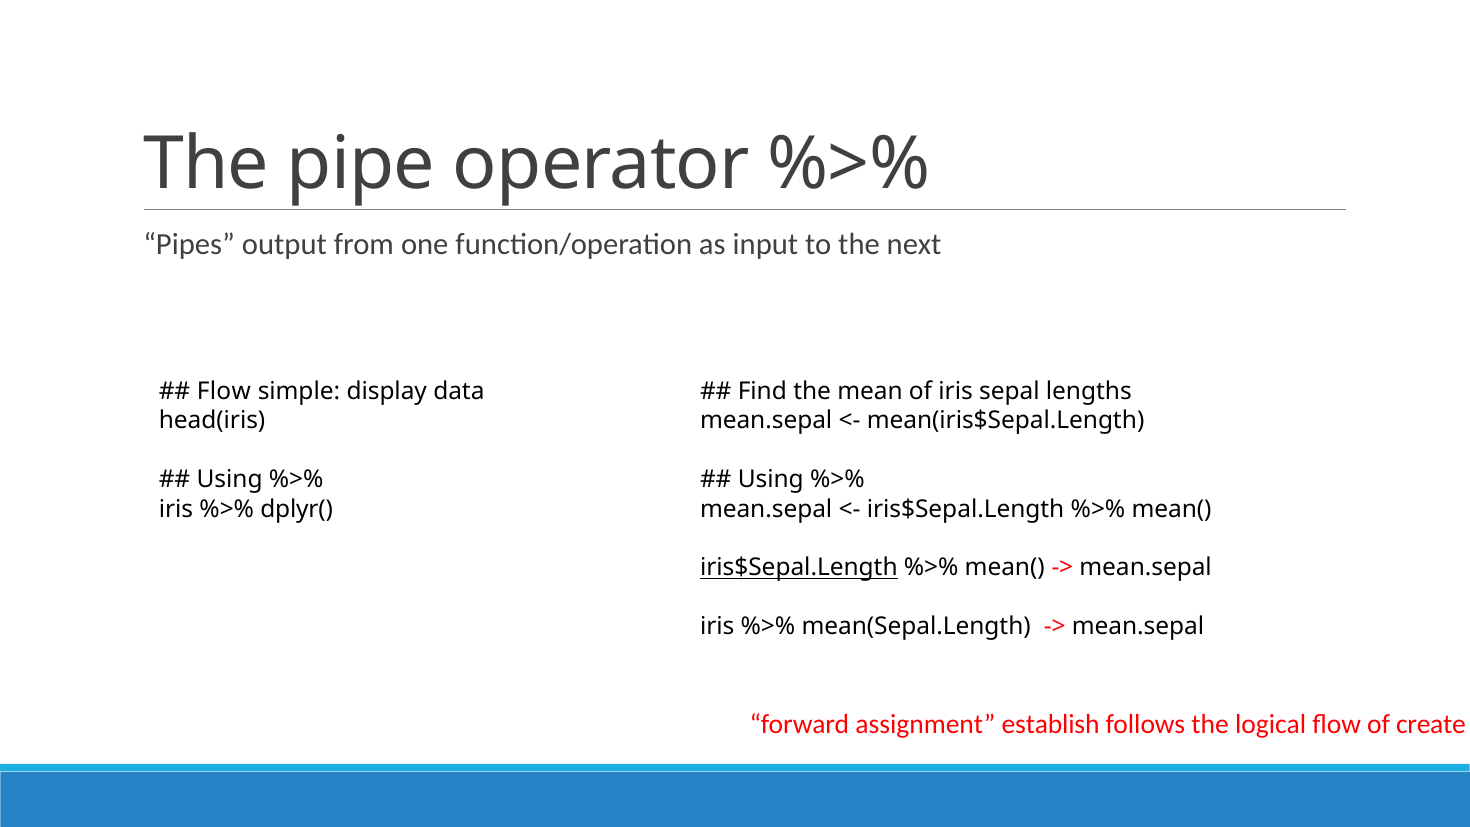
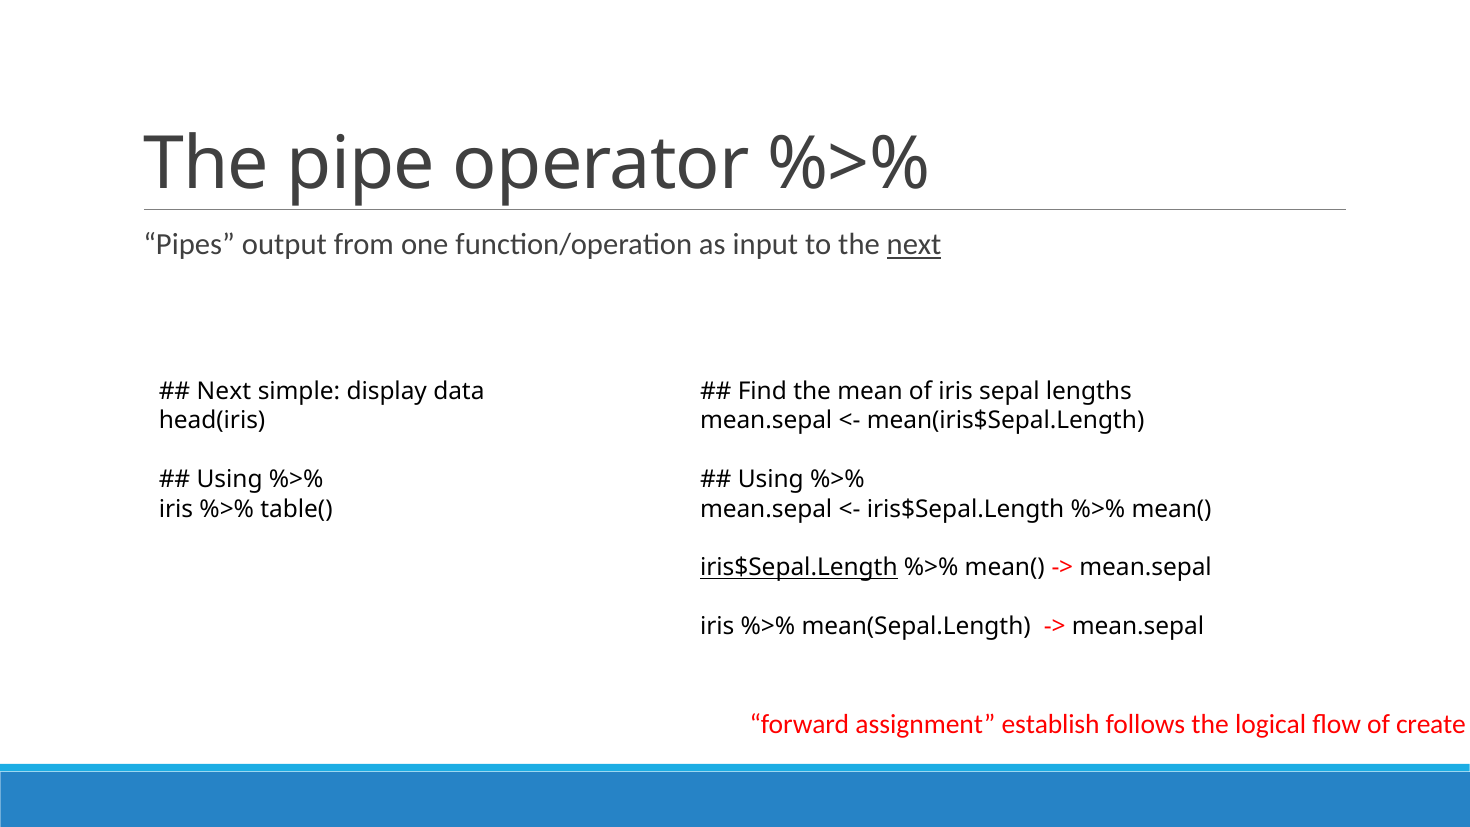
next at (914, 244) underline: none -> present
Flow at (224, 391): Flow -> Next
dplyr(: dplyr( -> table(
